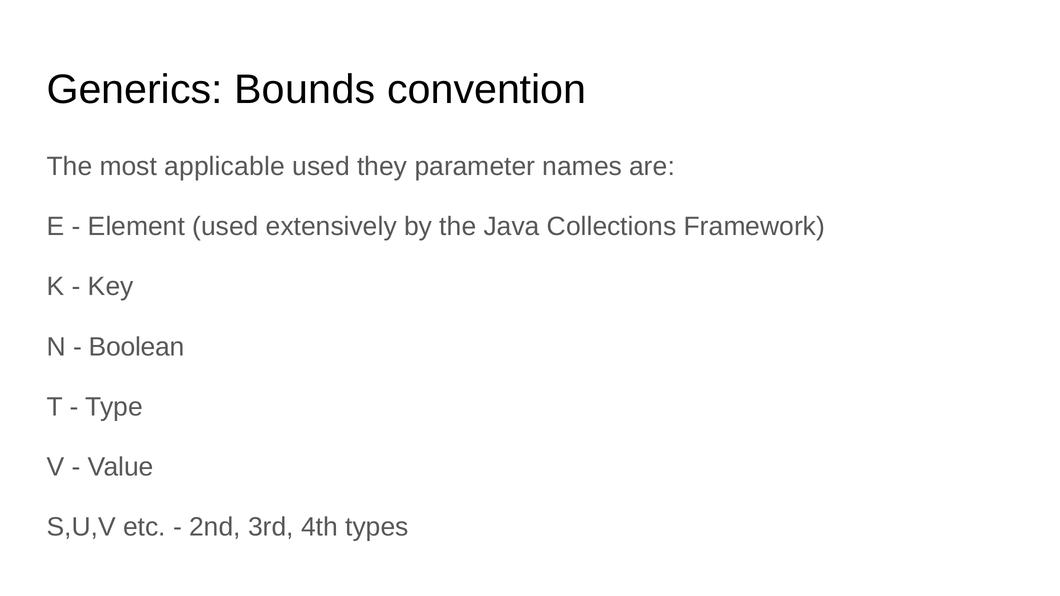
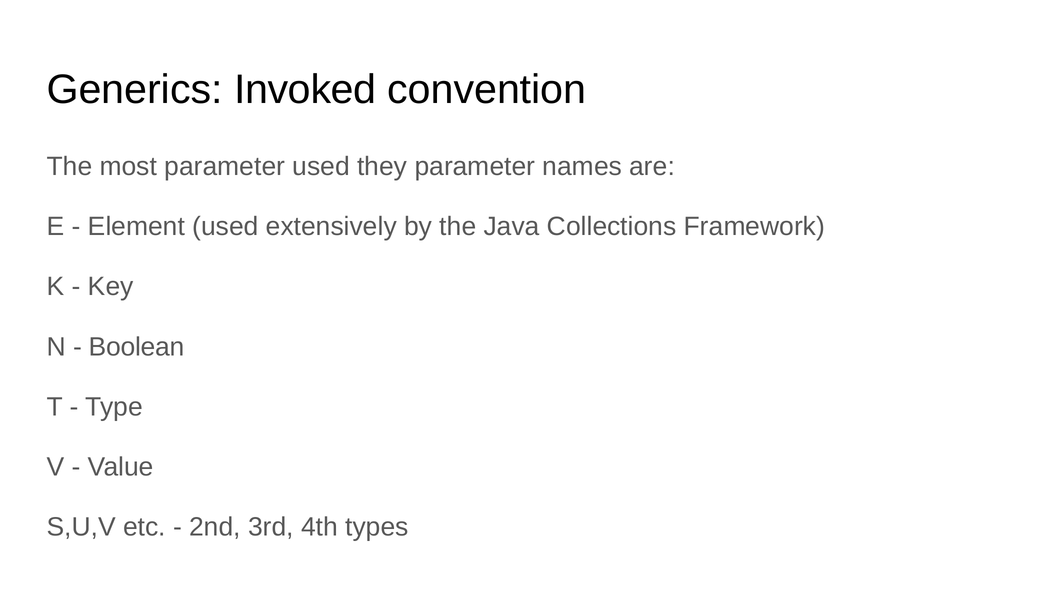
Bounds: Bounds -> Invoked
most applicable: applicable -> parameter
